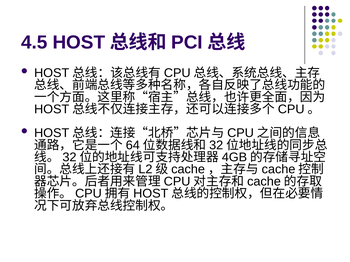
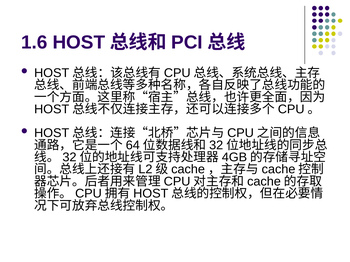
4.5: 4.5 -> 1.6
